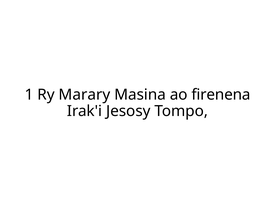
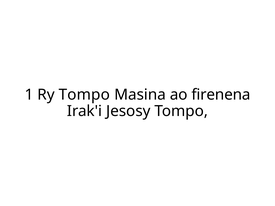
Ry Marary: Marary -> Tompo
